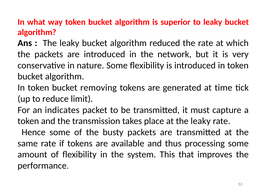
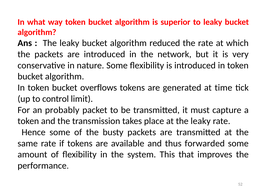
removing: removing -> overflows
reduce: reduce -> control
indicates: indicates -> probably
processing: processing -> forwarded
